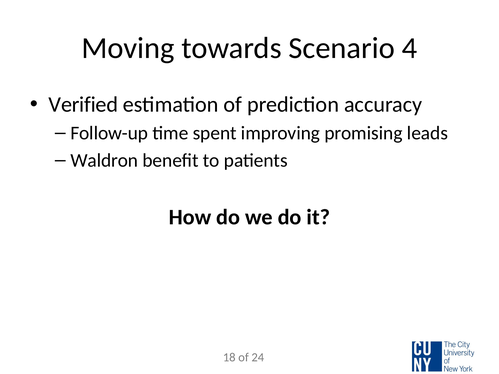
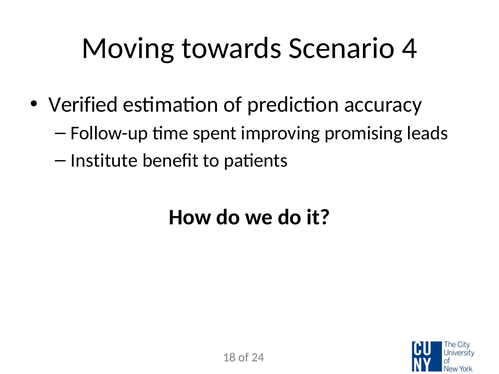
Waldron: Waldron -> Institute
